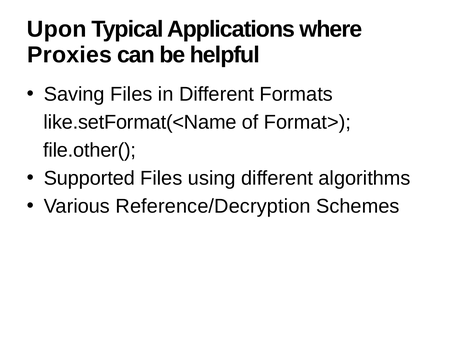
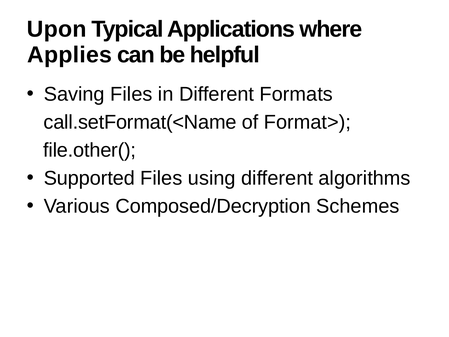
Proxies: Proxies -> Applies
like.setFormat(<Name: like.setFormat(<Name -> call.setFormat(<Name
Reference/Decryption: Reference/Decryption -> Composed/Decryption
